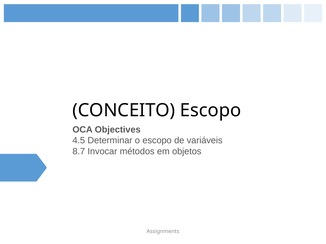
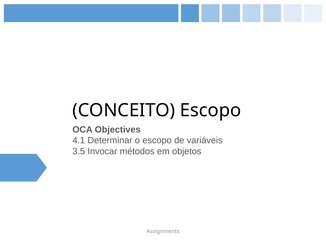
4.5: 4.5 -> 4.1
8.7: 8.7 -> 3.5
